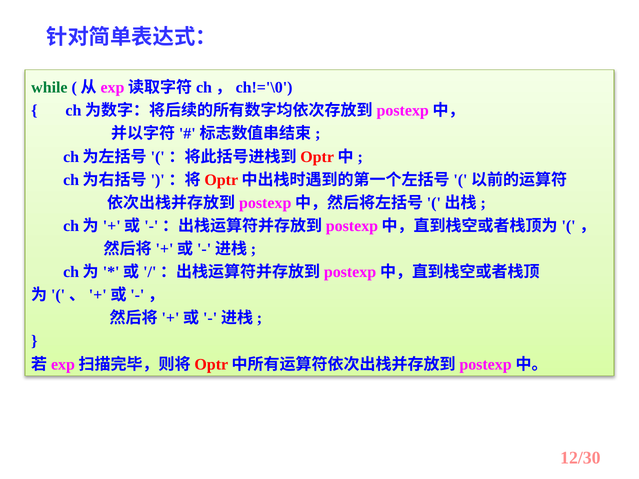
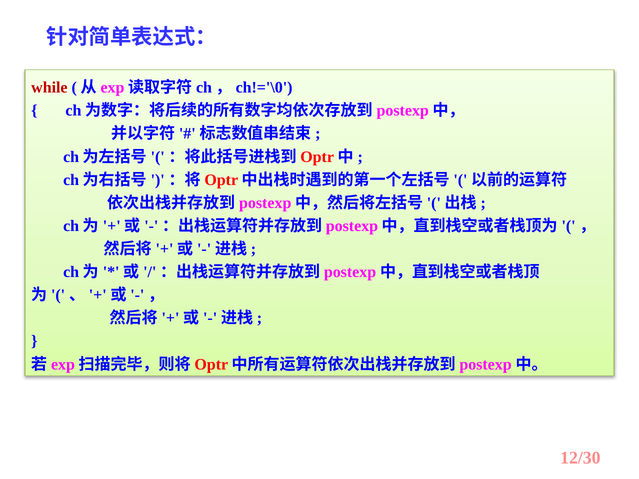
while colour: green -> red
